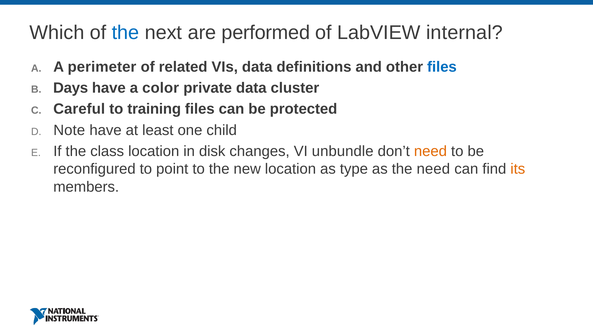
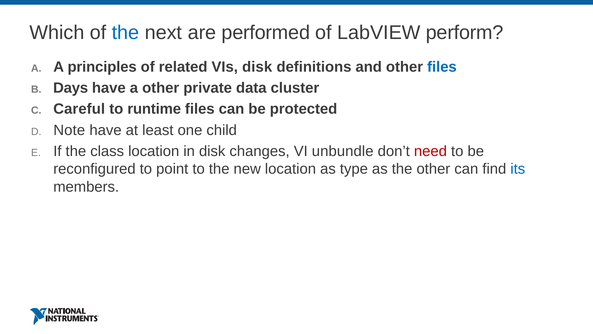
internal: internal -> perform
perimeter: perimeter -> principles
VIs data: data -> disk
a color: color -> other
training: training -> runtime
need at (430, 151) colour: orange -> red
the need: need -> other
its colour: orange -> blue
